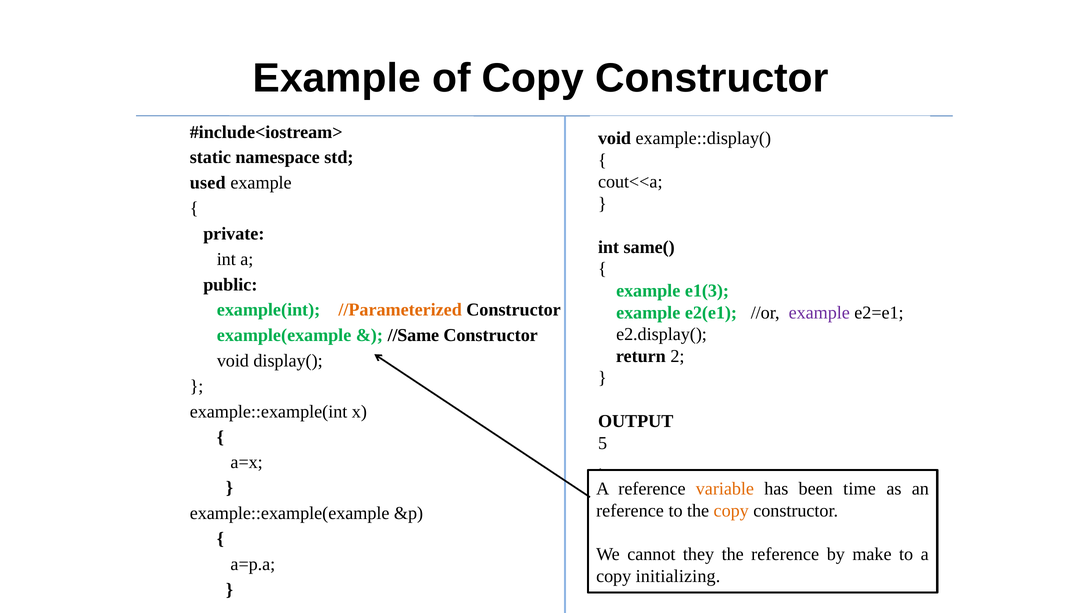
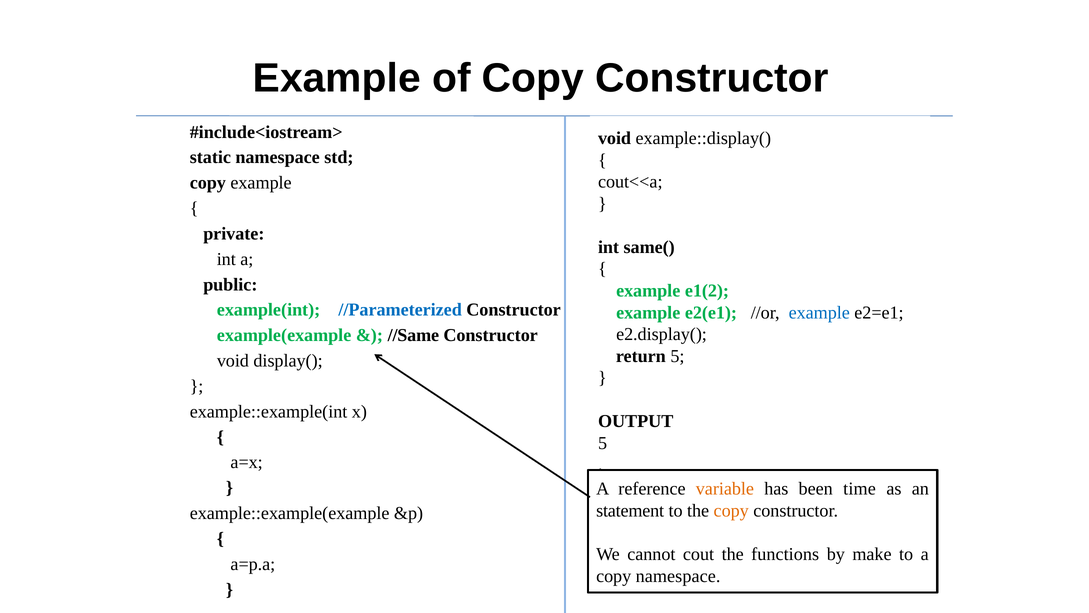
used at (208, 183): used -> copy
e1(3: e1(3 -> e1(2
//Parameterized colour: orange -> blue
example at (819, 312) colour: purple -> blue
return 2: 2 -> 5
reference at (630, 510): reference -> statement
they: they -> cout
the reference: reference -> functions
copy initializing: initializing -> namespace
